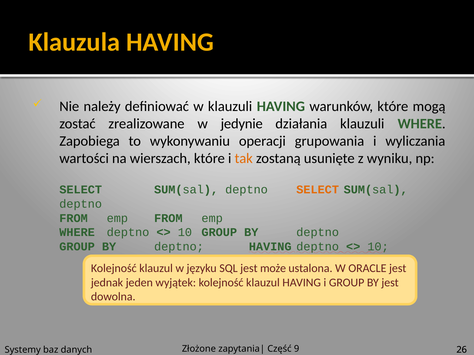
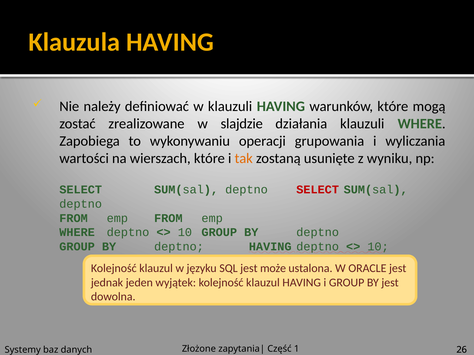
jedynie: jedynie -> slajdzie
SELECT at (318, 190) colour: orange -> red
9: 9 -> 1
